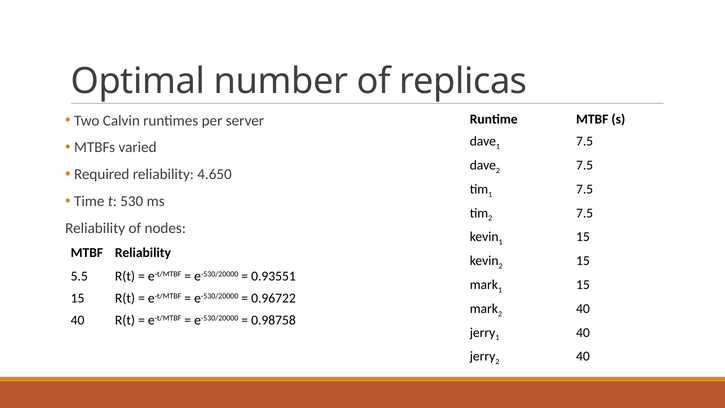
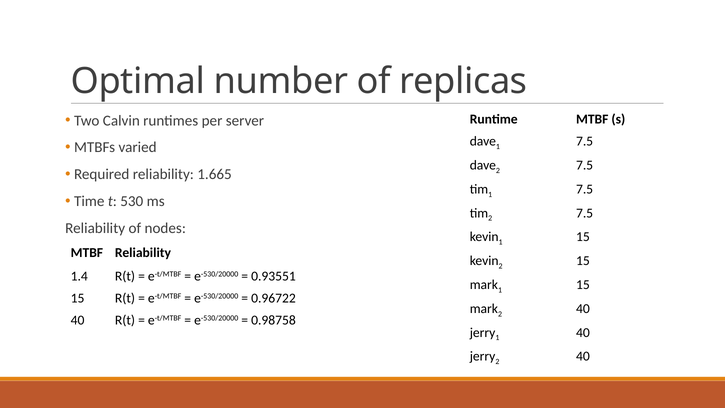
4.650: 4.650 -> 1.665
5.5: 5.5 -> 1.4
